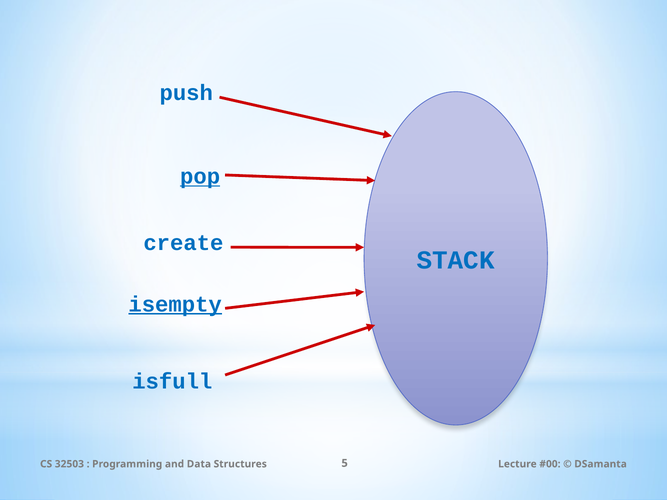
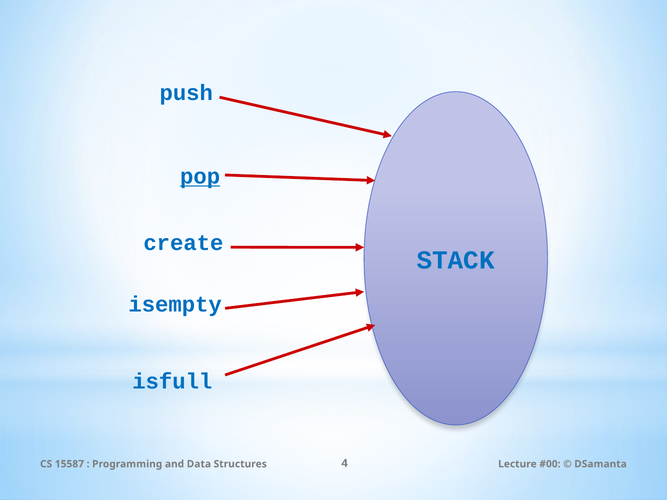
isempty underline: present -> none
32503: 32503 -> 15587
5: 5 -> 4
